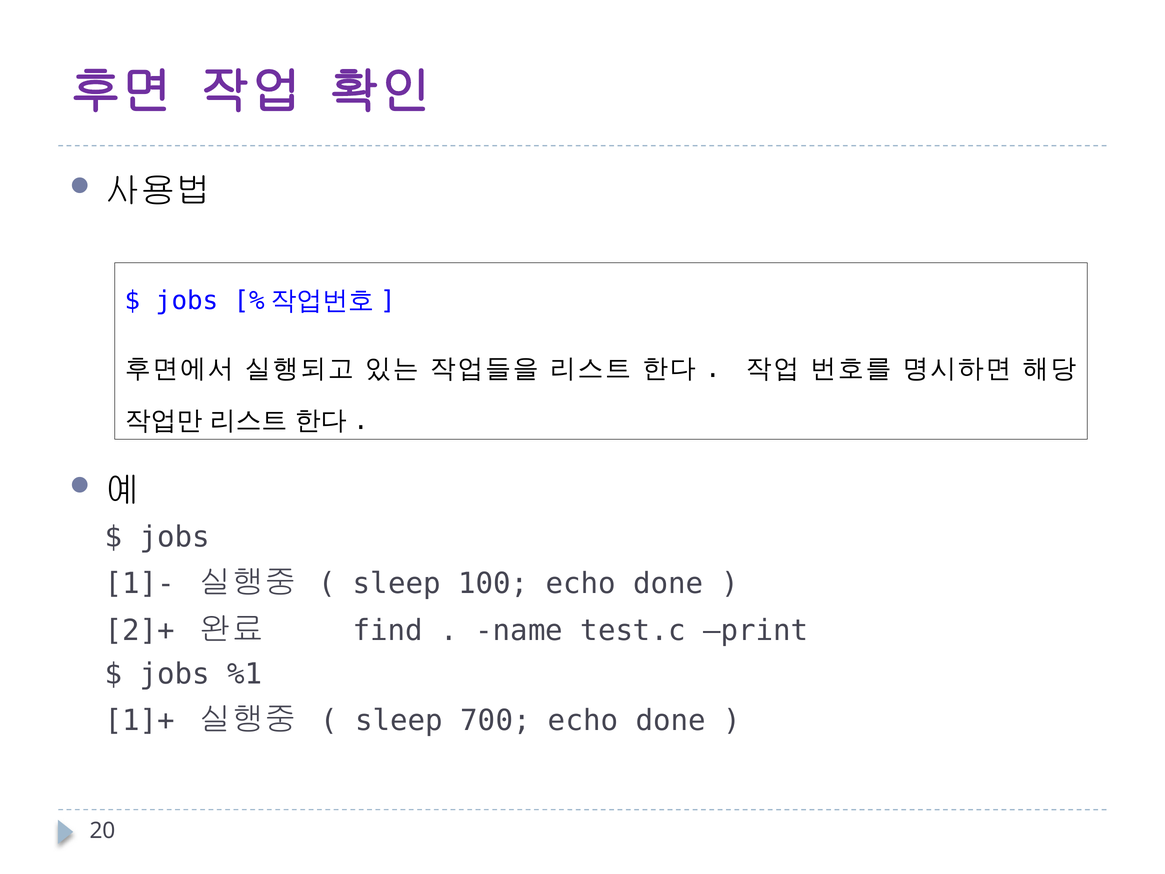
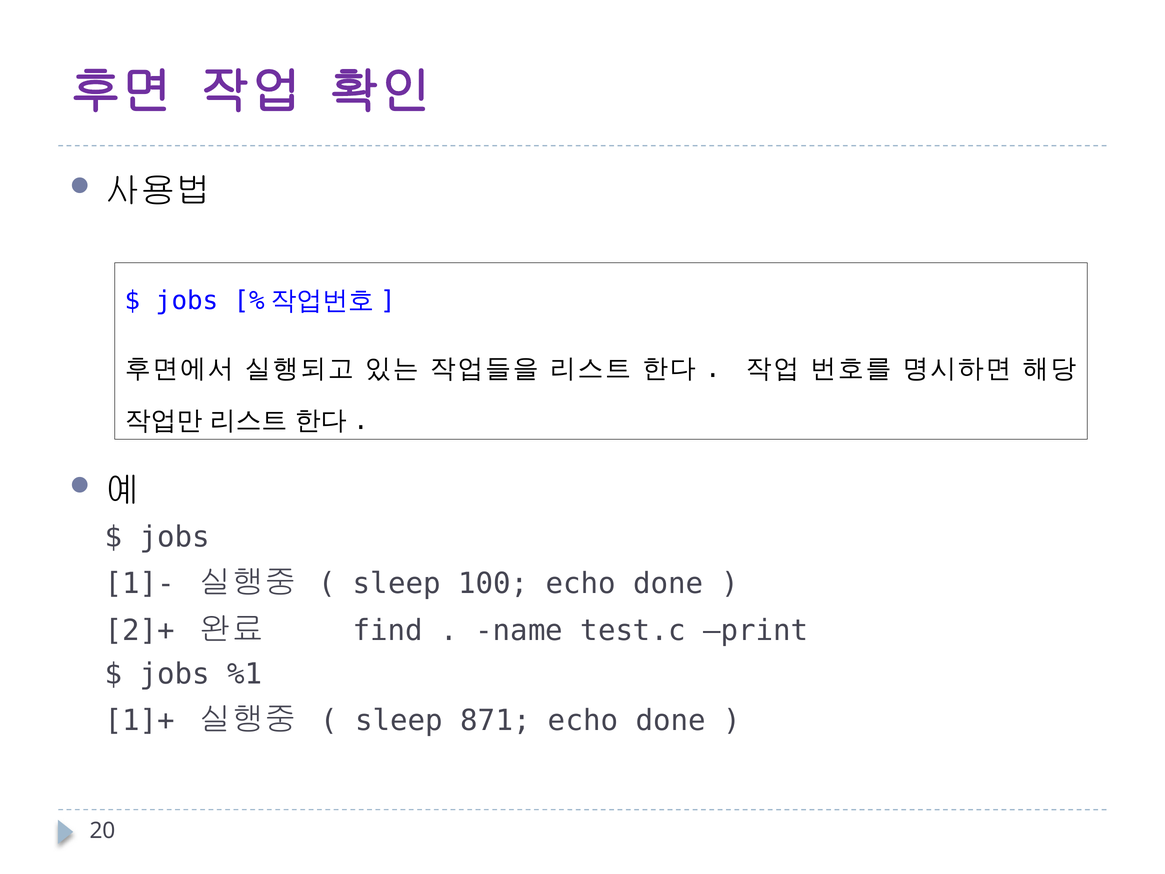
700: 700 -> 871
